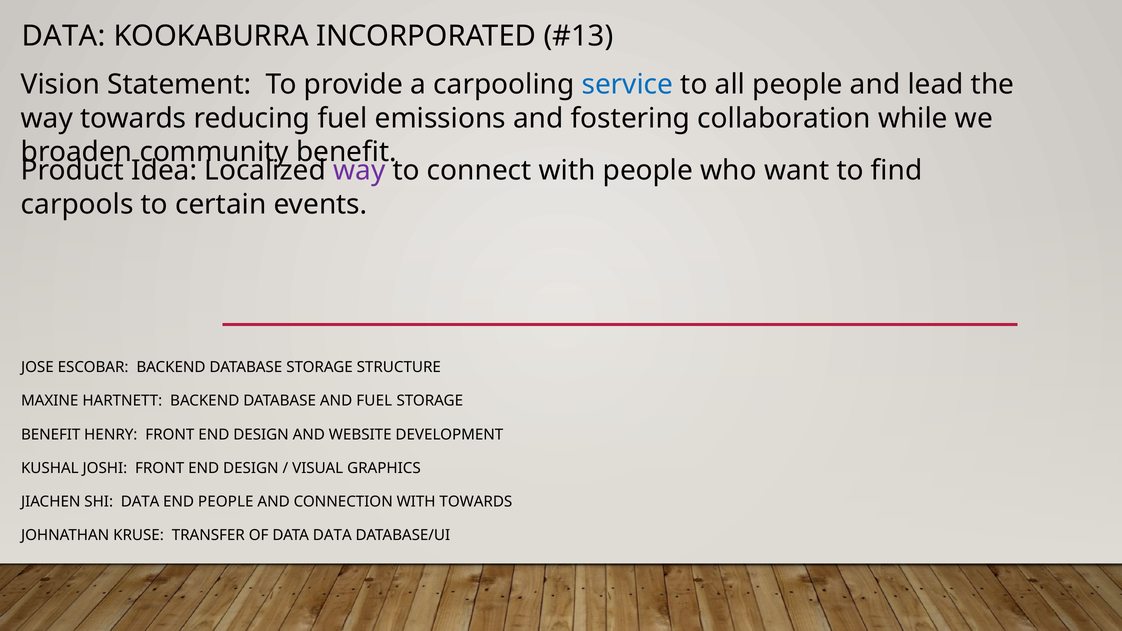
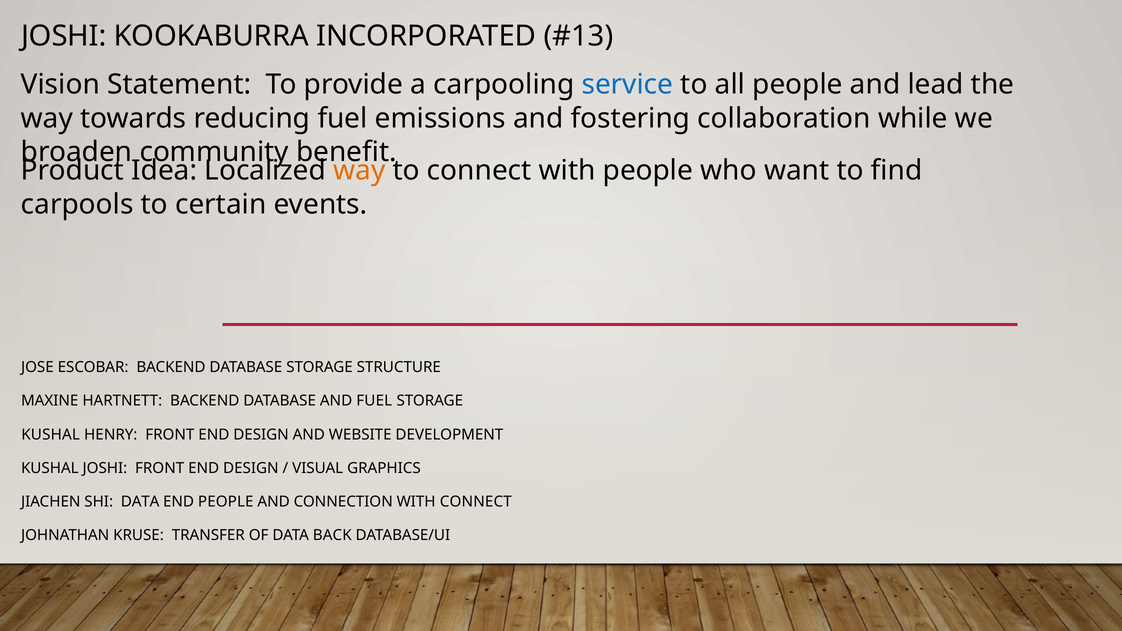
DATA at (64, 36): DATA -> JOSHI
way at (359, 171) colour: purple -> orange
BENEFIT at (51, 435): BENEFIT -> KUSHAL
WITH TOWARDS: TOWARDS -> CONNECT
DATA DATA: DATA -> BACK
